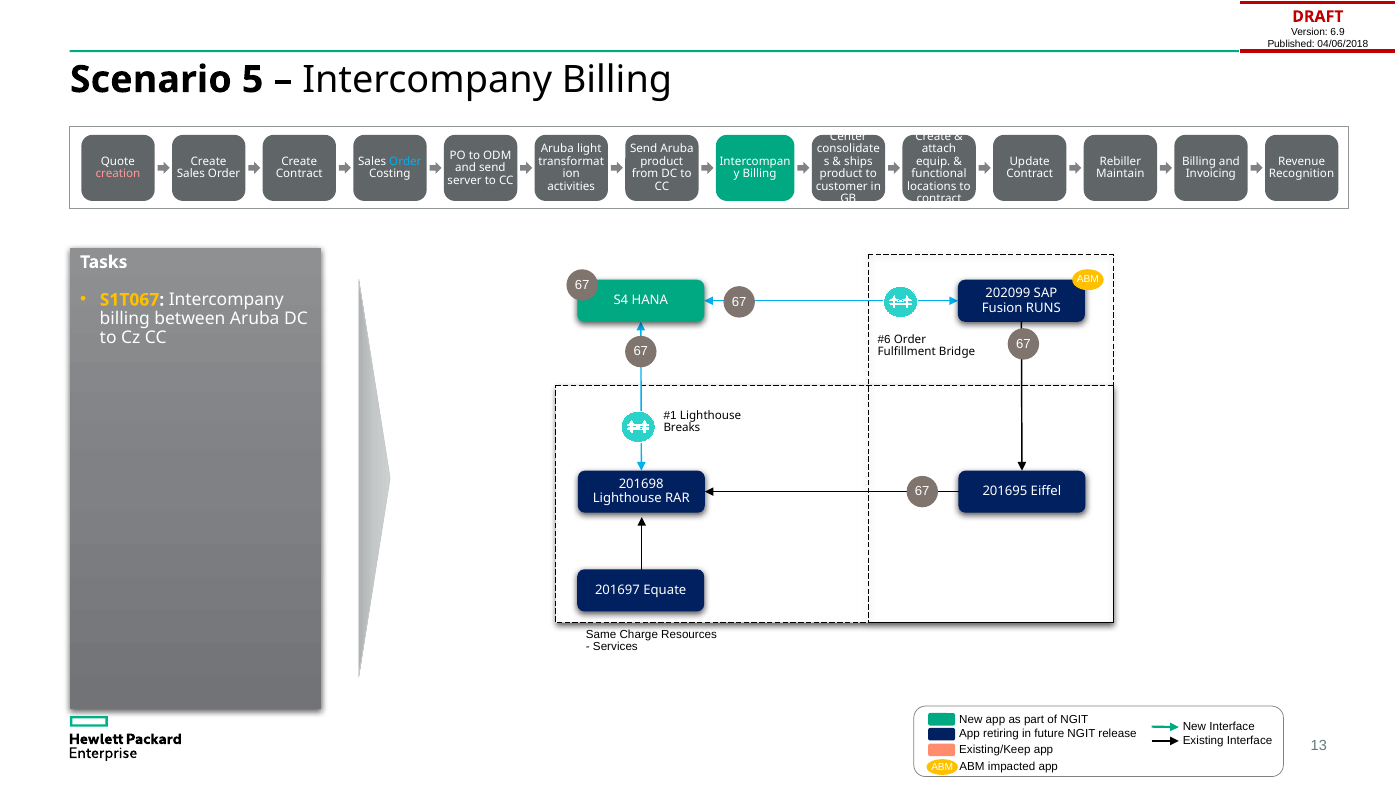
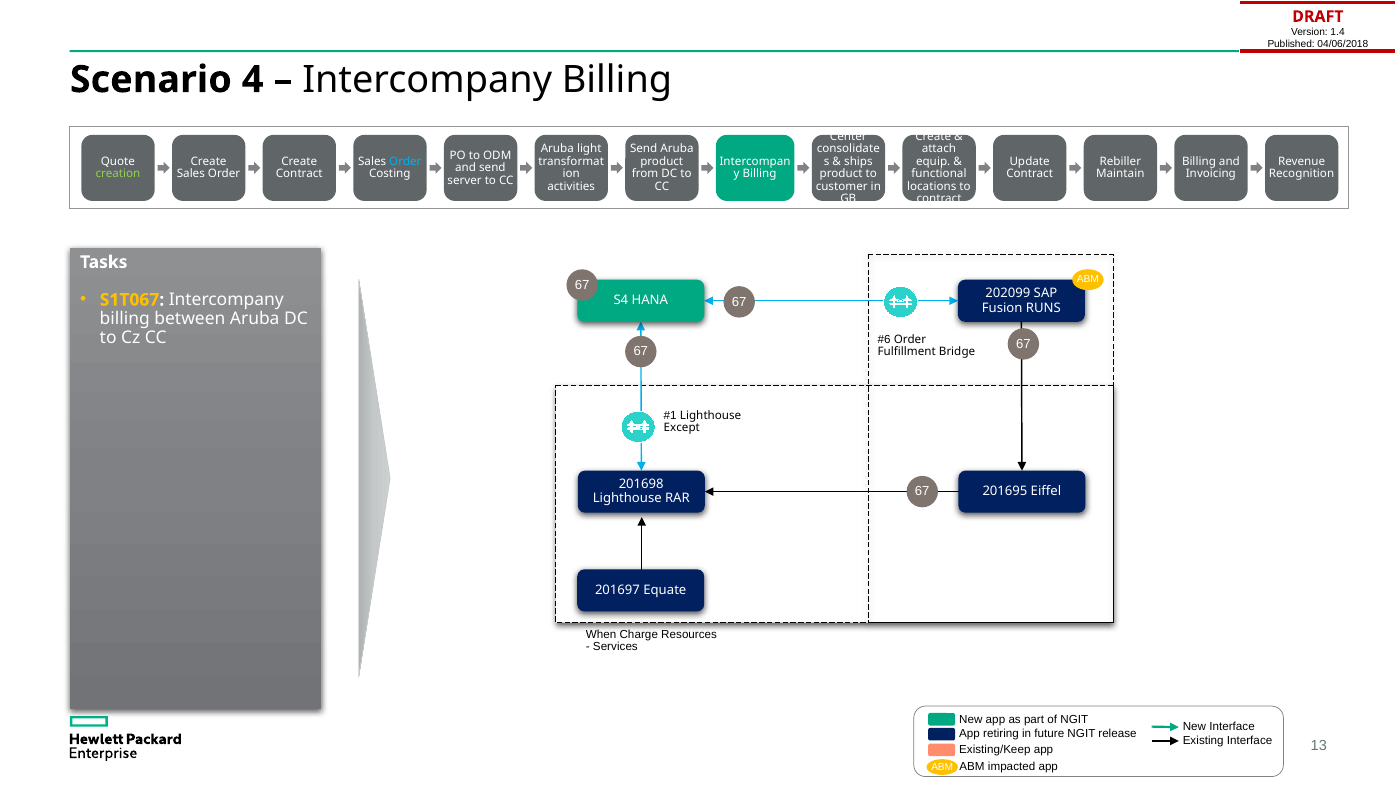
6.9: 6.9 -> 1.4
5: 5 -> 4
creation colour: pink -> light green
Breaks: Breaks -> Except
Same: Same -> When
